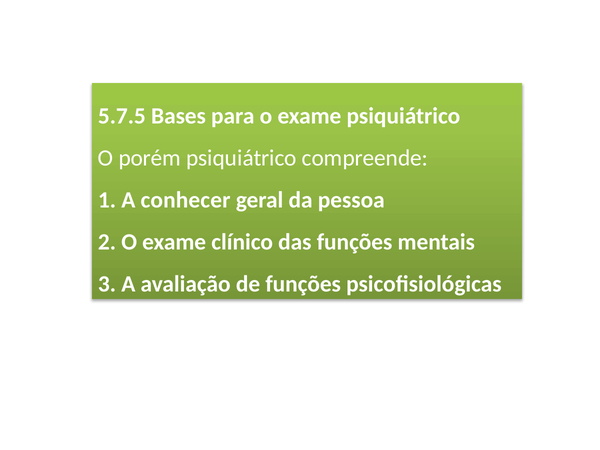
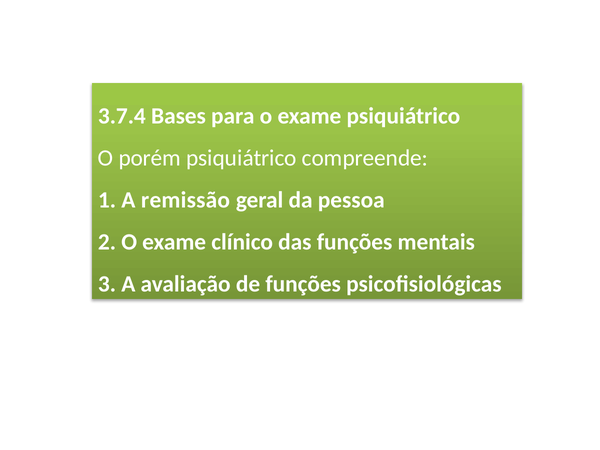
5.7.5: 5.7.5 -> 3.7.4
conhecer: conhecer -> remissão
